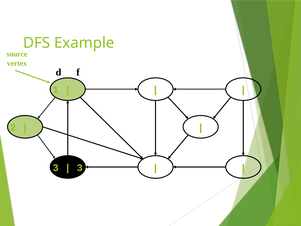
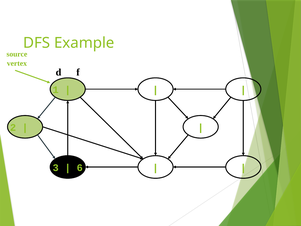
3 at (80, 167): 3 -> 6
